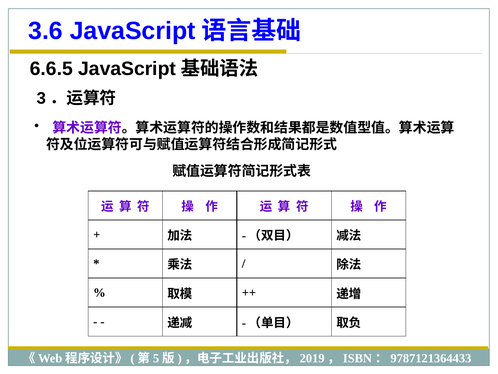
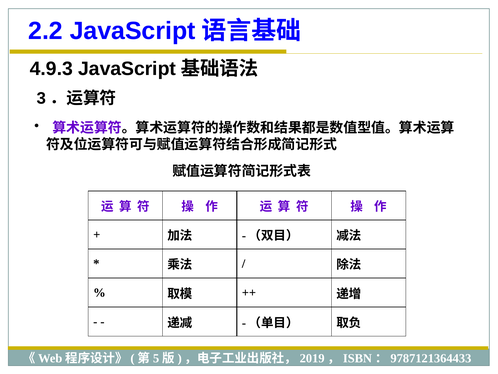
3.6: 3.6 -> 2.2
6.6.5: 6.6.5 -> 4.9.3
